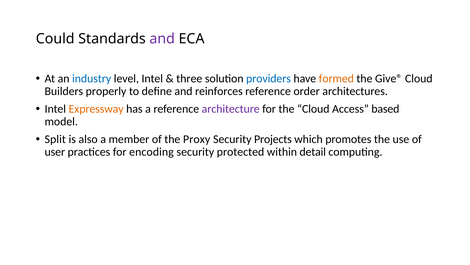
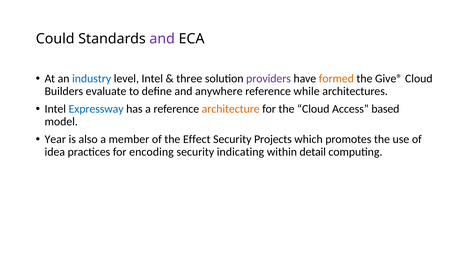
providers colour: blue -> purple
properly: properly -> evaluate
reinforces: reinforces -> anywhere
order: order -> while
Expressway colour: orange -> blue
architecture colour: purple -> orange
Split: Split -> Year
Proxy: Proxy -> Effect
user: user -> idea
protected: protected -> indicating
